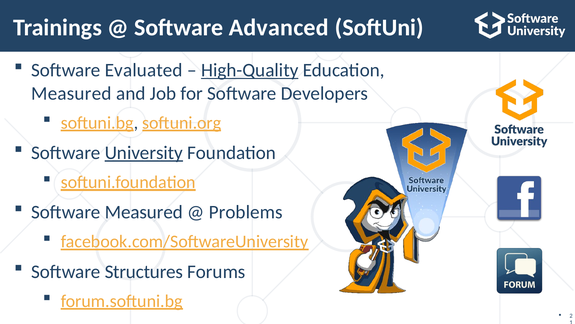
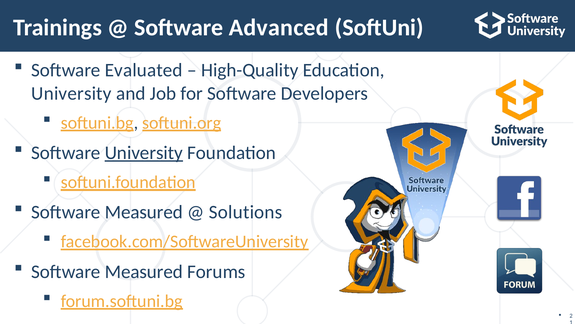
High-Quality underline: present -> none
Measured at (71, 93): Measured -> University
Problems: Problems -> Solutions
Structures at (144, 271): Structures -> Measured
